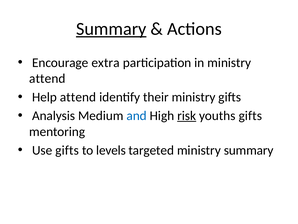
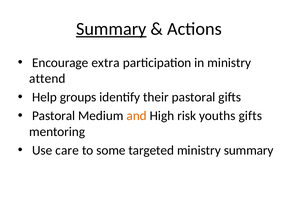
Help attend: attend -> groups
their ministry: ministry -> pastoral
Analysis at (54, 116): Analysis -> Pastoral
and colour: blue -> orange
risk underline: present -> none
Use gifts: gifts -> care
levels: levels -> some
